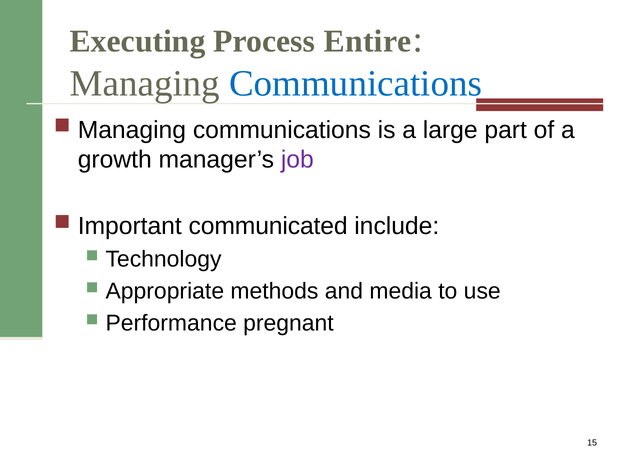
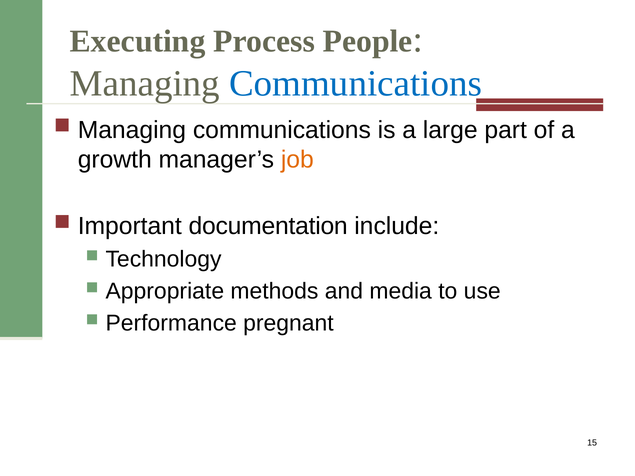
Entire: Entire -> People
job colour: purple -> orange
communicated: communicated -> documentation
